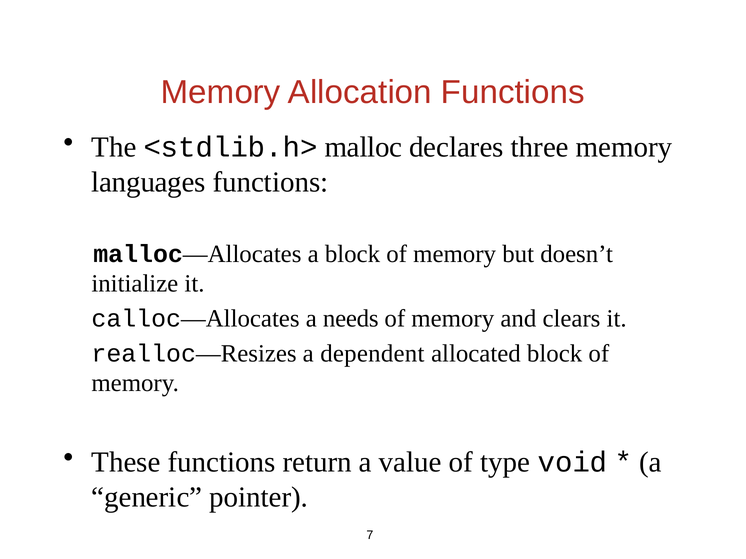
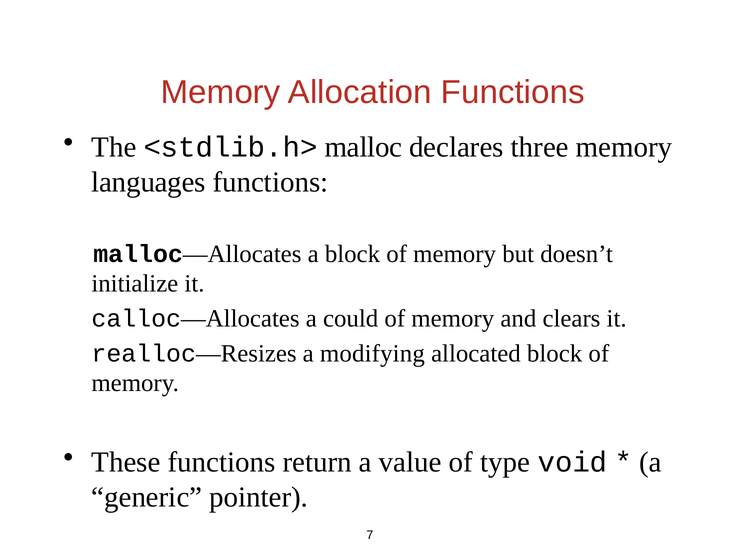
needs: needs -> could
dependent: dependent -> modifying
